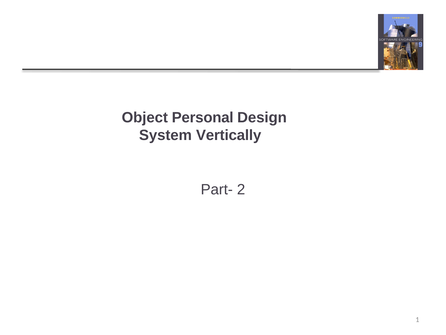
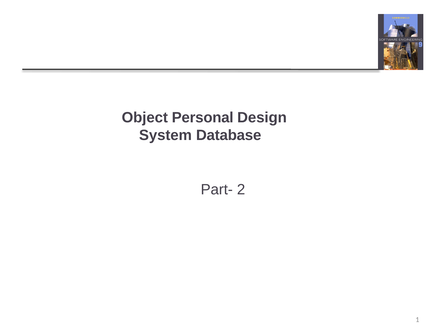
Vertically: Vertically -> Database
